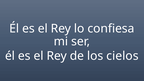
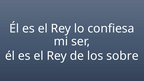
cielos: cielos -> sobre
